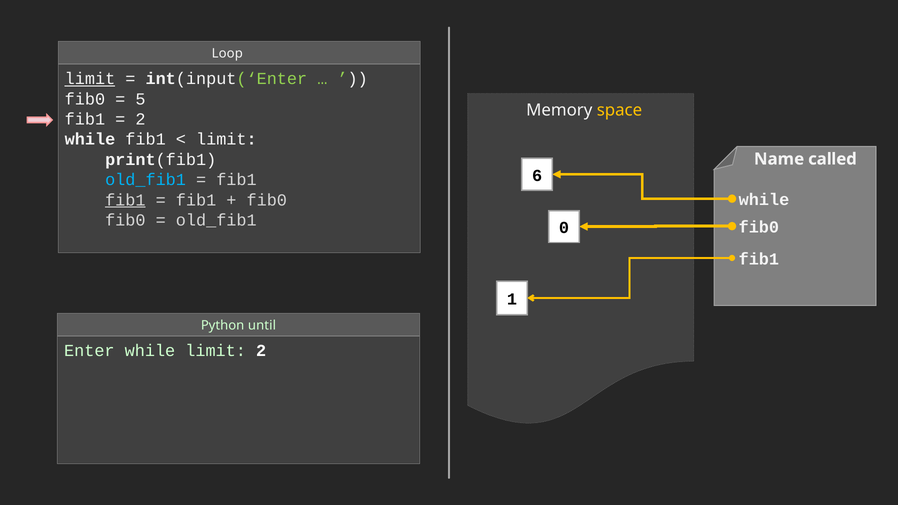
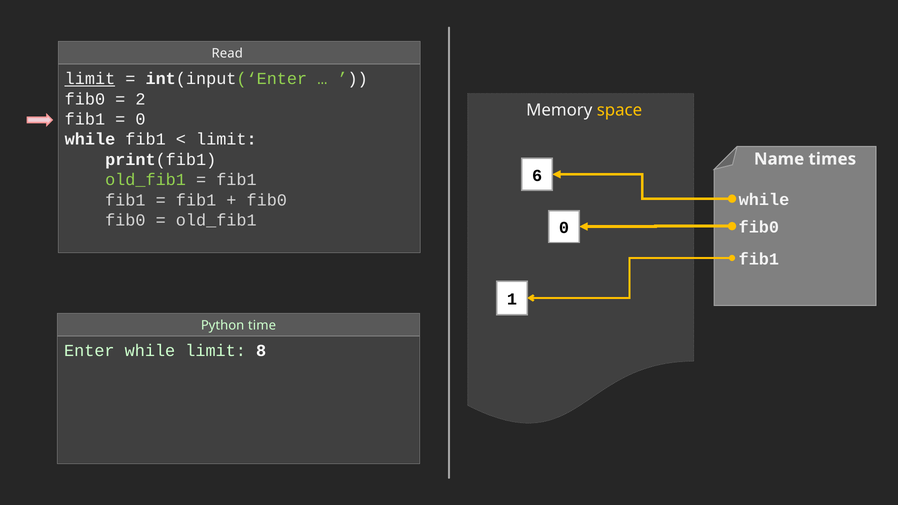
Loop: Loop -> Read
5: 5 -> 2
2 at (140, 119): 2 -> 0
called: called -> times
old_fib1 at (146, 180) colour: light blue -> light green
fib1 at (125, 200) underline: present -> none
until: until -> time
limit 2: 2 -> 8
